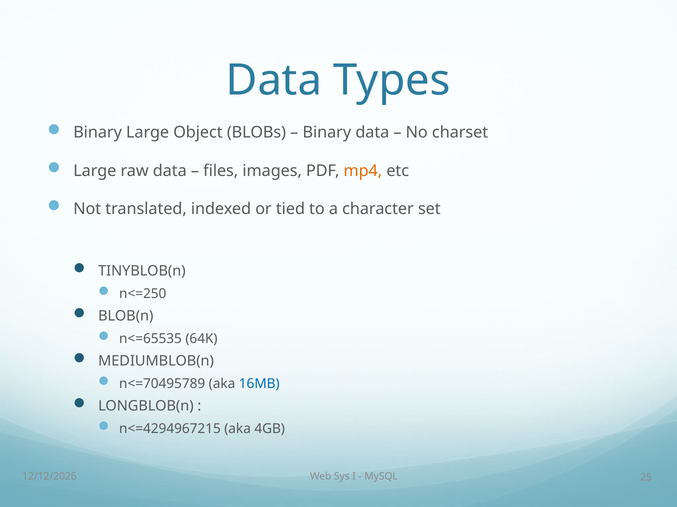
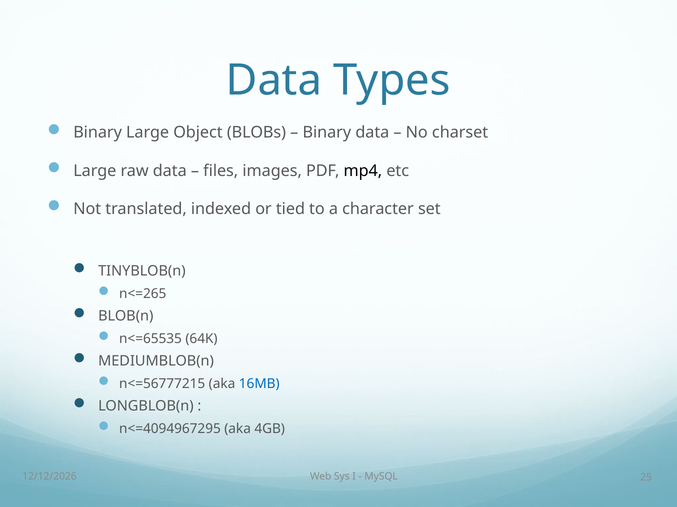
mp4 colour: orange -> black
n<=250: n<=250 -> n<=265
n<=70495789: n<=70495789 -> n<=56777215
n<=4294967215: n<=4294967215 -> n<=4094967295
